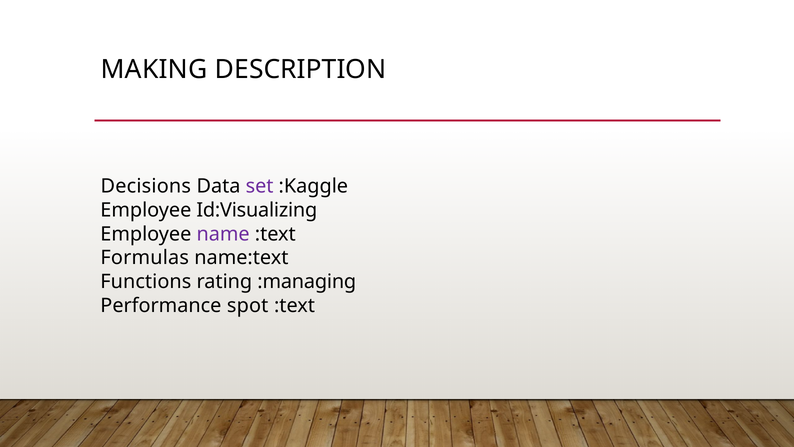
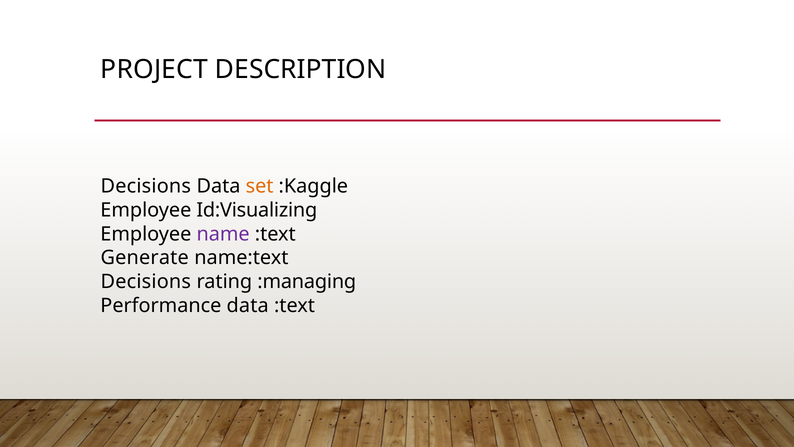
MAKING: MAKING -> PROJECT
set colour: purple -> orange
Formulas: Formulas -> Generate
Functions at (146, 281): Functions -> Decisions
Performance spot: spot -> data
